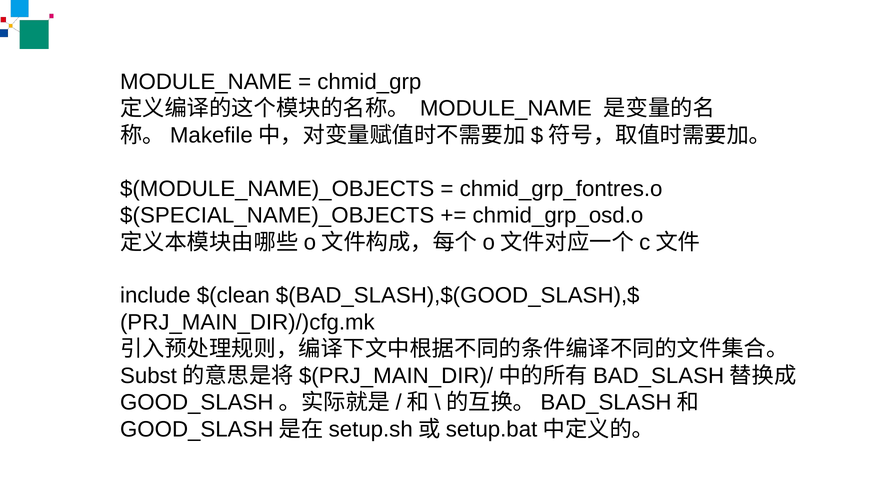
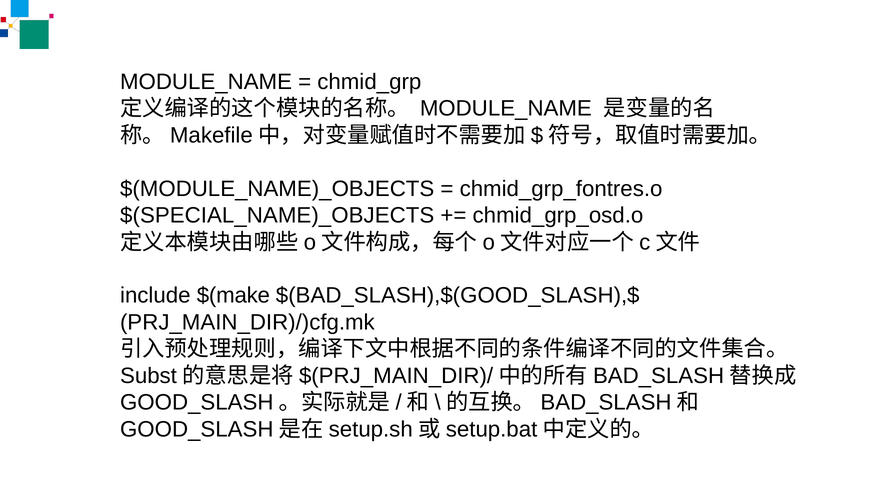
$(clean: $(clean -> $(make
